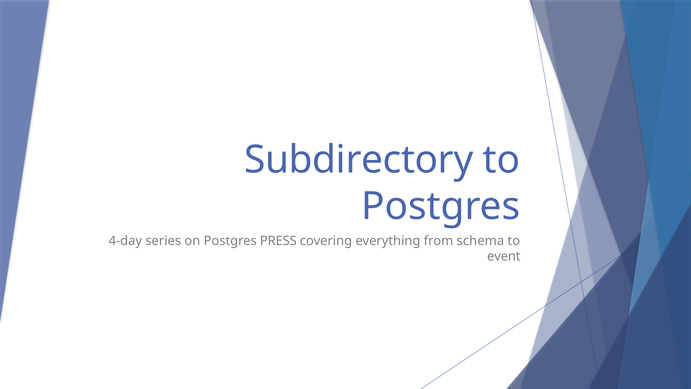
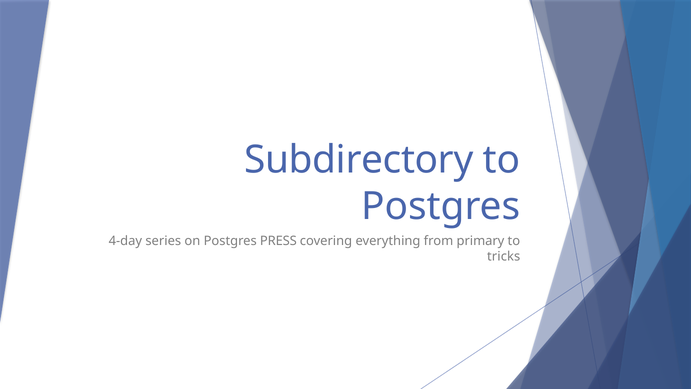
schema: schema -> primary
event: event -> tricks
